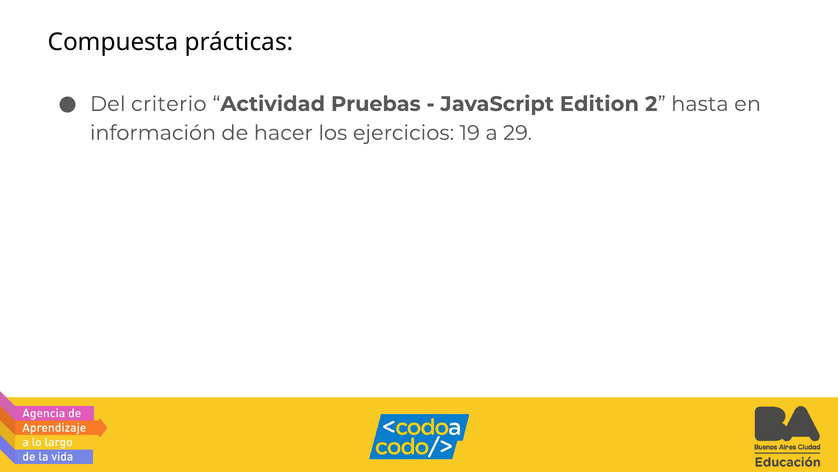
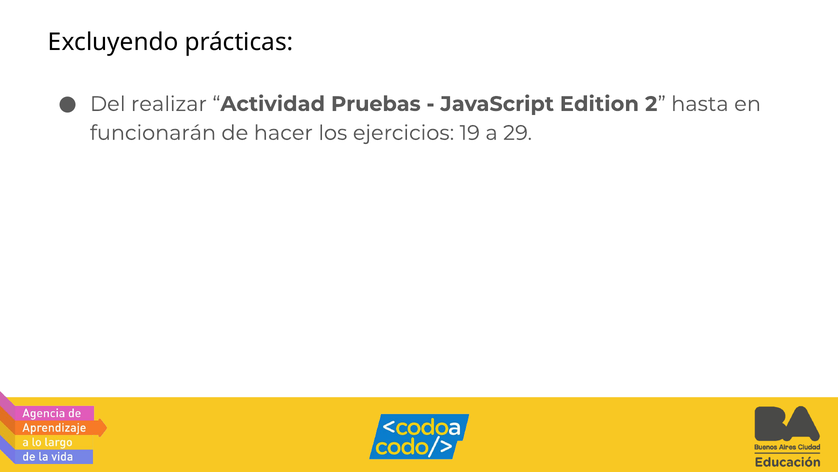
Compuesta: Compuesta -> Excluyendo
criterio: criterio -> realizar
información: información -> funcionarán
